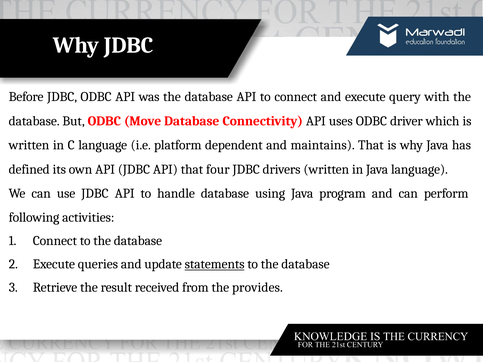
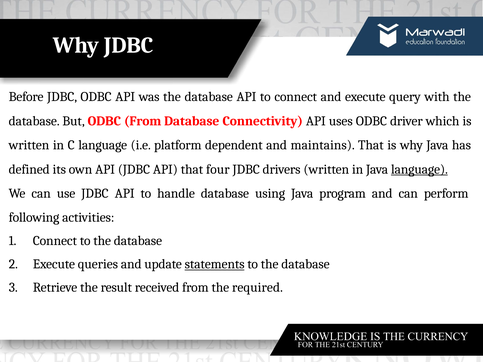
ODBC Move: Move -> From
language at (419, 169) underline: none -> present
provides: provides -> required
